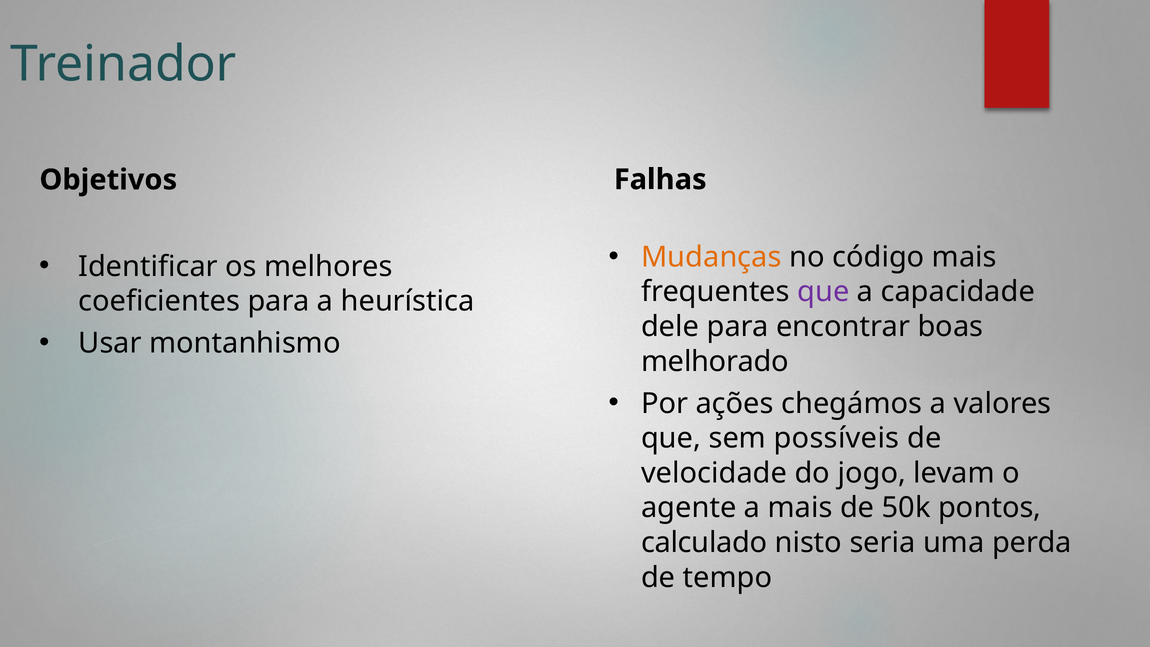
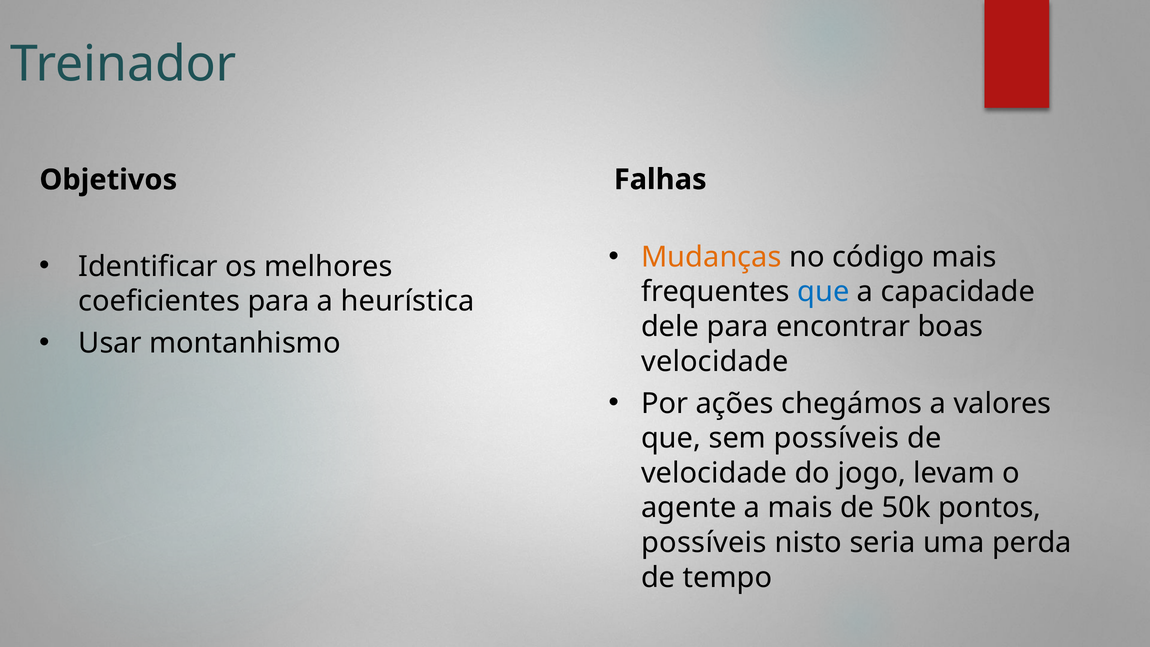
que at (823, 292) colour: purple -> blue
melhorado at (715, 361): melhorado -> velocidade
calculado at (704, 543): calculado -> possíveis
